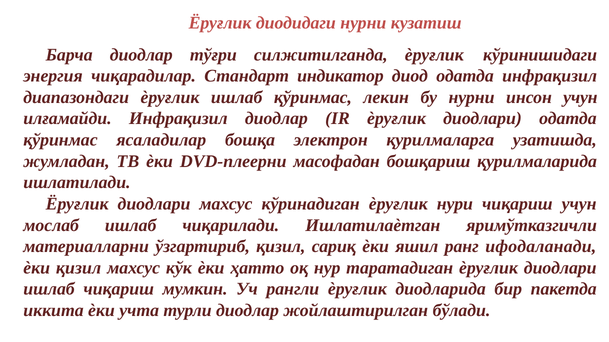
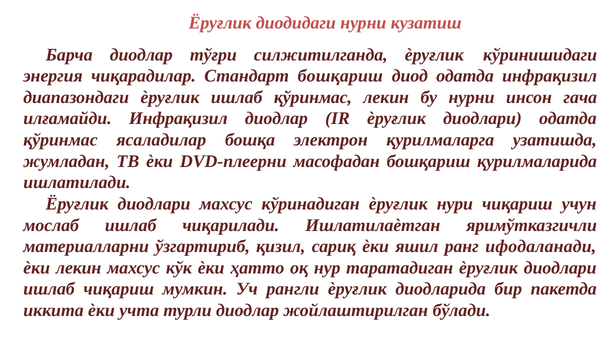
Стандарт индикатор: индикатор -> бошқариш
инсон учун: учун -> гача
ѐки қизил: қизил -> лекин
